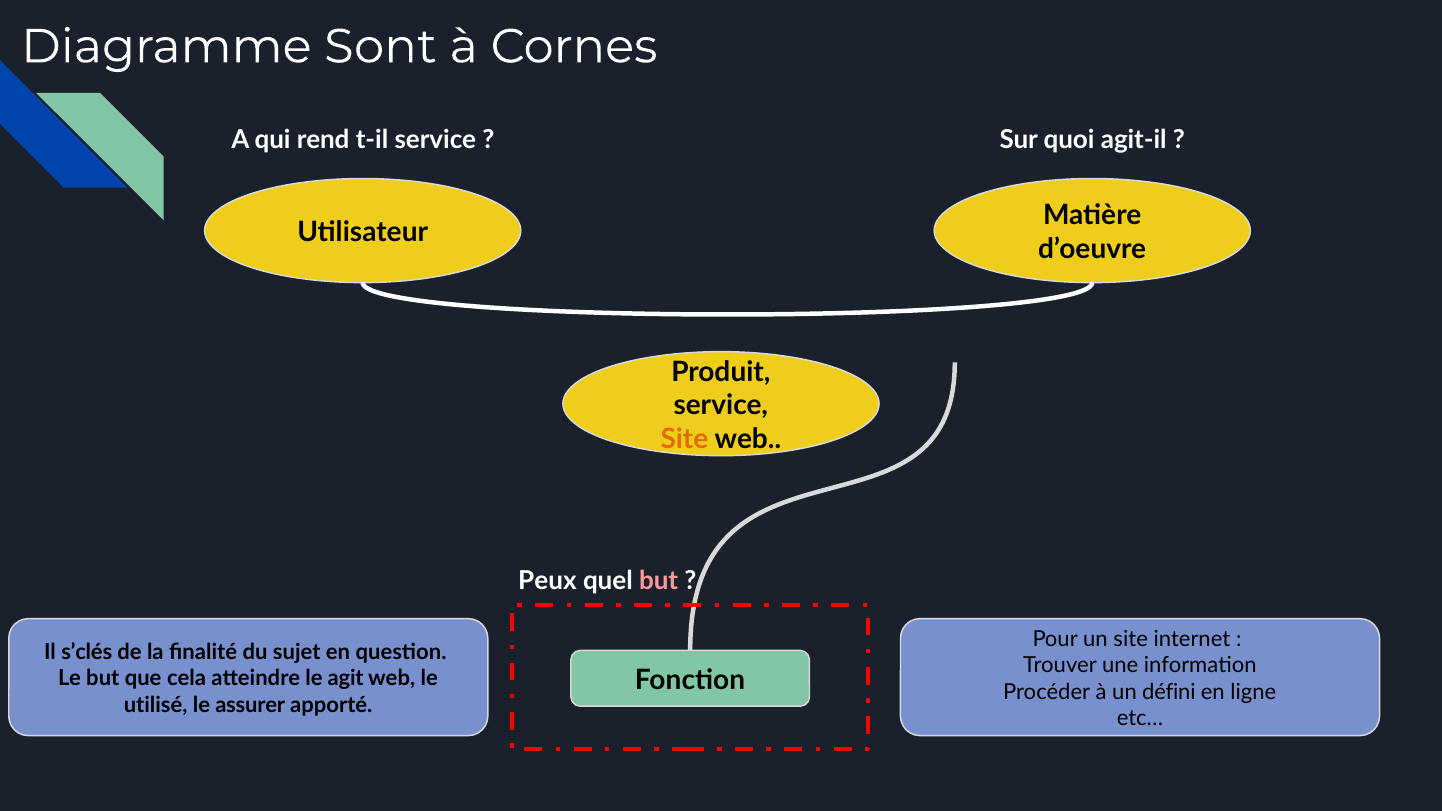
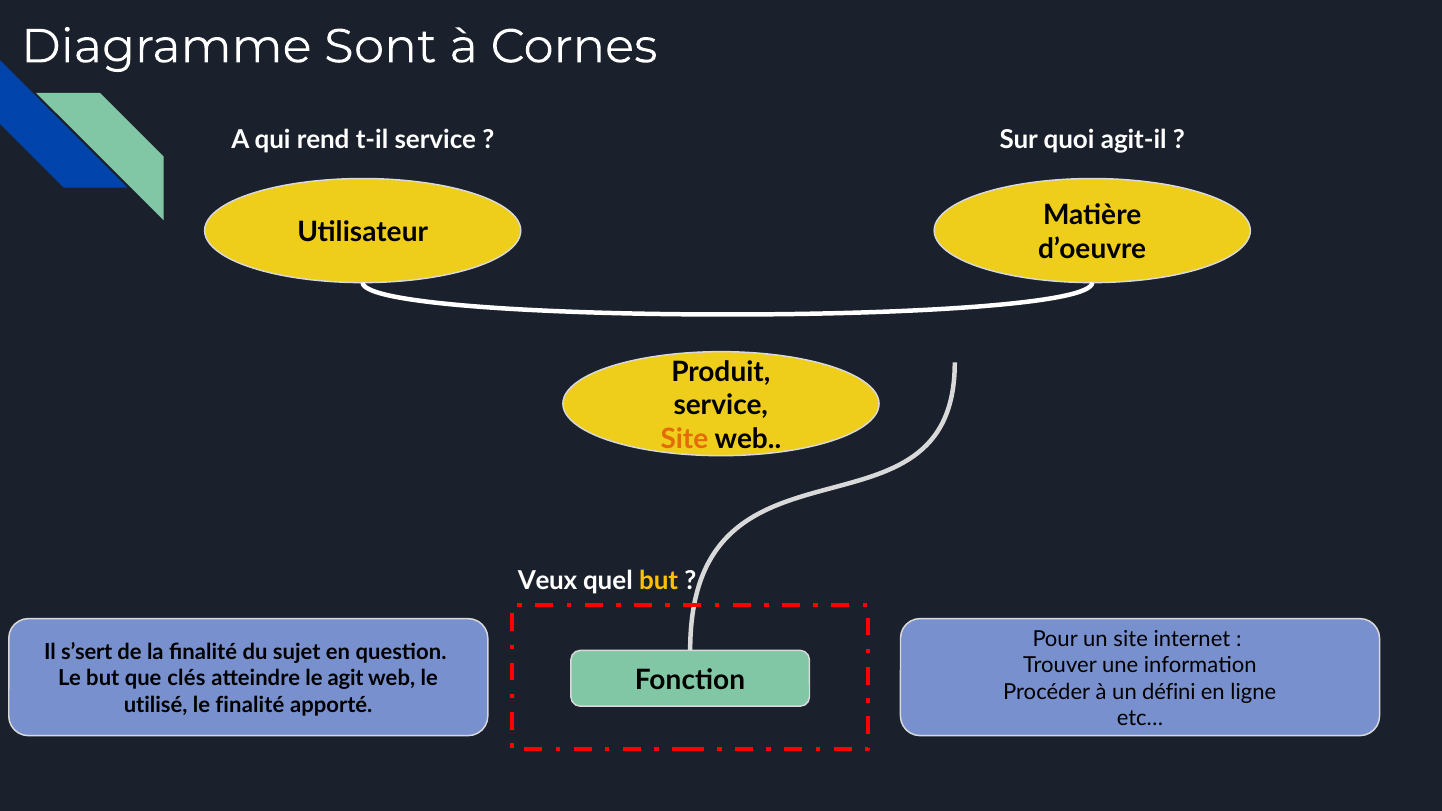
Peux: Peux -> Veux
but at (659, 581) colour: pink -> yellow
s’clés: s’clés -> s’sert
cela: cela -> clés
le assurer: assurer -> finalité
